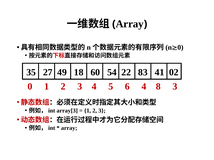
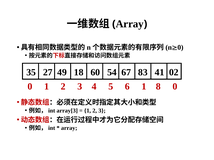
22: 22 -> 67
6 4: 4 -> 1
8 3: 3 -> 0
